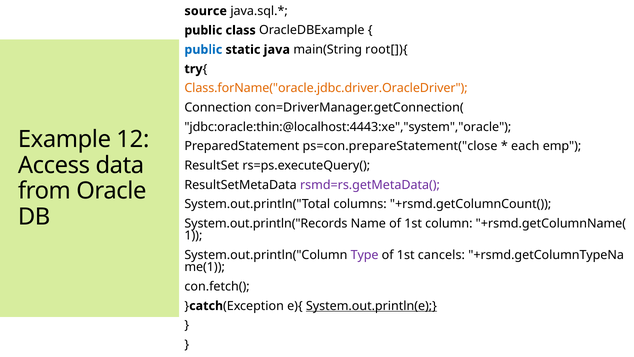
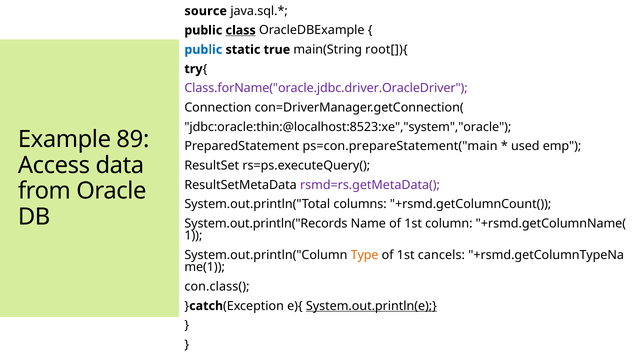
class underline: none -> present
java: java -> true
Class.forName("oracle.jdbc.driver.OracleDriver colour: orange -> purple
jdbc:oracle:thin:@localhost:4443:xe","system","oracle: jdbc:oracle:thin:@localhost:4443:xe","system","oracle -> jdbc:oracle:thin:@localhost:8523:xe","system","oracle
12: 12 -> 89
ps=con.prepareStatement("close: ps=con.prepareStatement("close -> ps=con.prepareStatement("main
each: each -> used
Type colour: purple -> orange
con.fetch(: con.fetch( -> con.class(
